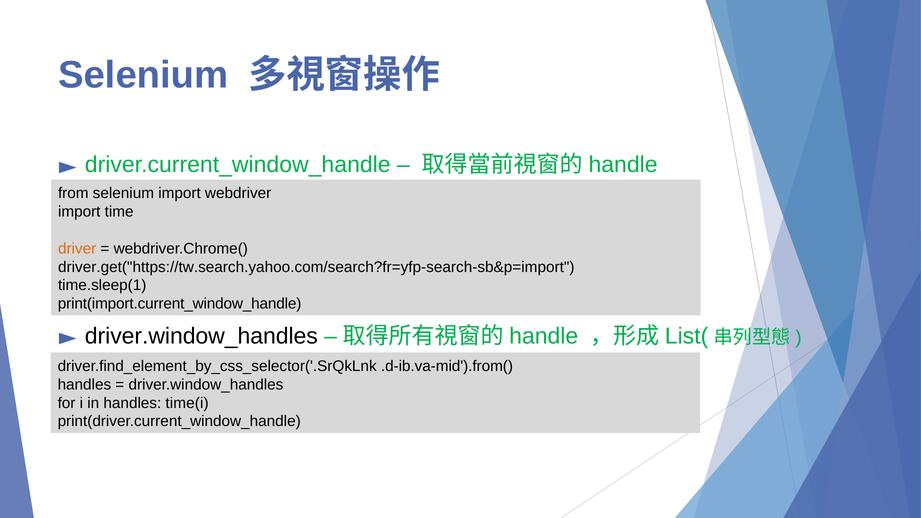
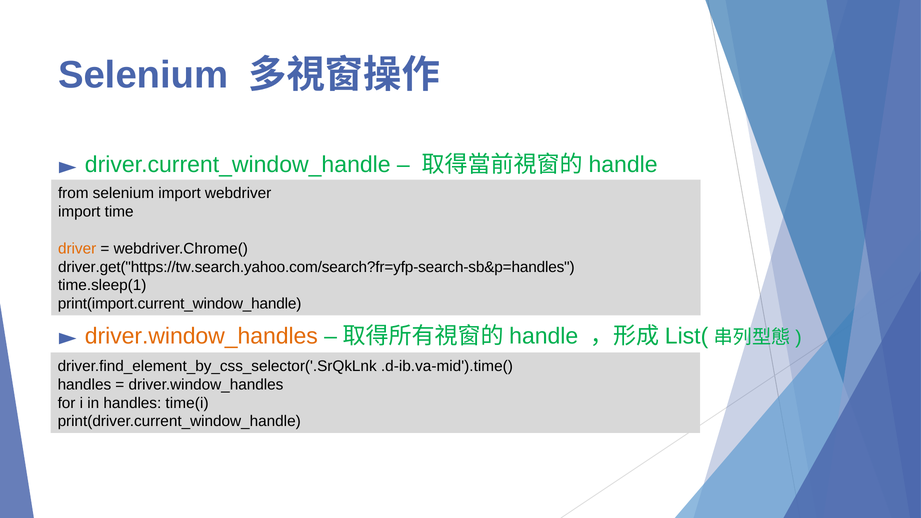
driver.get("https://tw.search.yahoo.com/search?fr=yfp-search-sb&p=import: driver.get("https://tw.search.yahoo.com/search?fr=yfp-search-sb&p=import -> driver.get("https://tw.search.yahoo.com/search?fr=yfp-search-sb&p=handles
driver.window_handles at (201, 336) colour: black -> orange
.d-ib.va-mid').from(: .d-ib.va-mid').from( -> .d-ib.va-mid').time(
